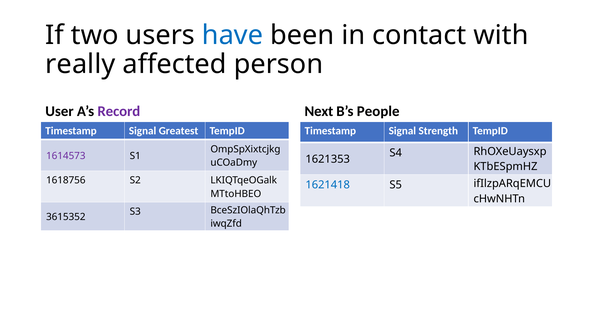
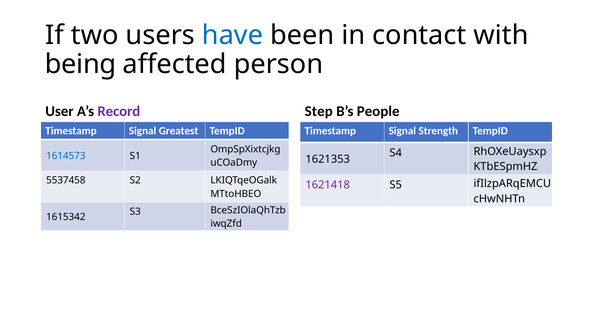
really: really -> being
Next: Next -> Step
1614573 colour: purple -> blue
1618756: 1618756 -> 5537458
1621418 colour: blue -> purple
3615352: 3615352 -> 1615342
